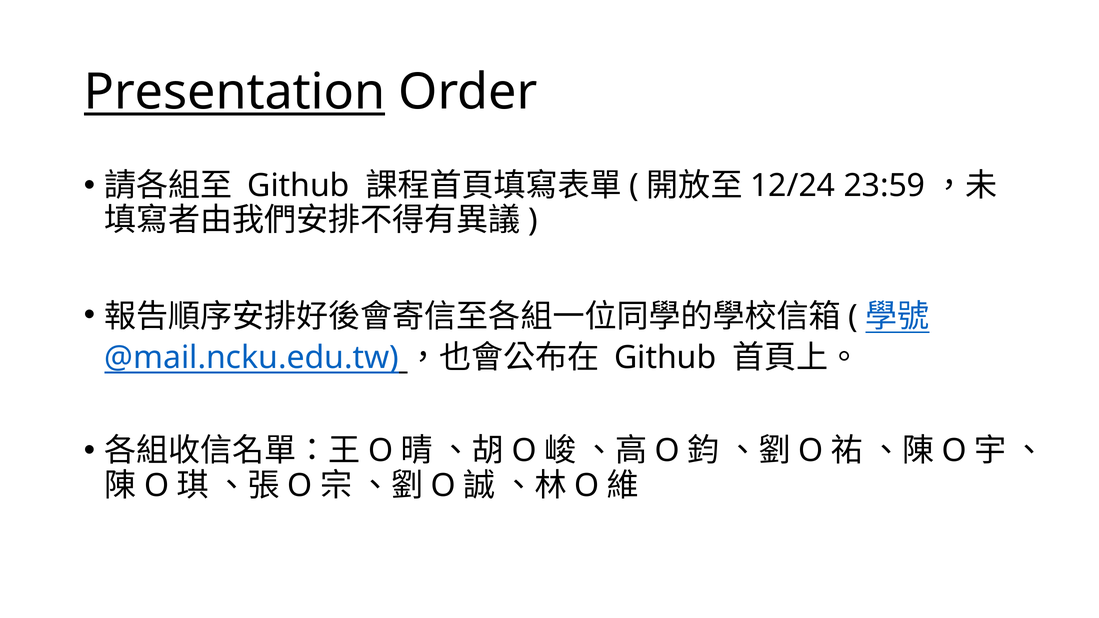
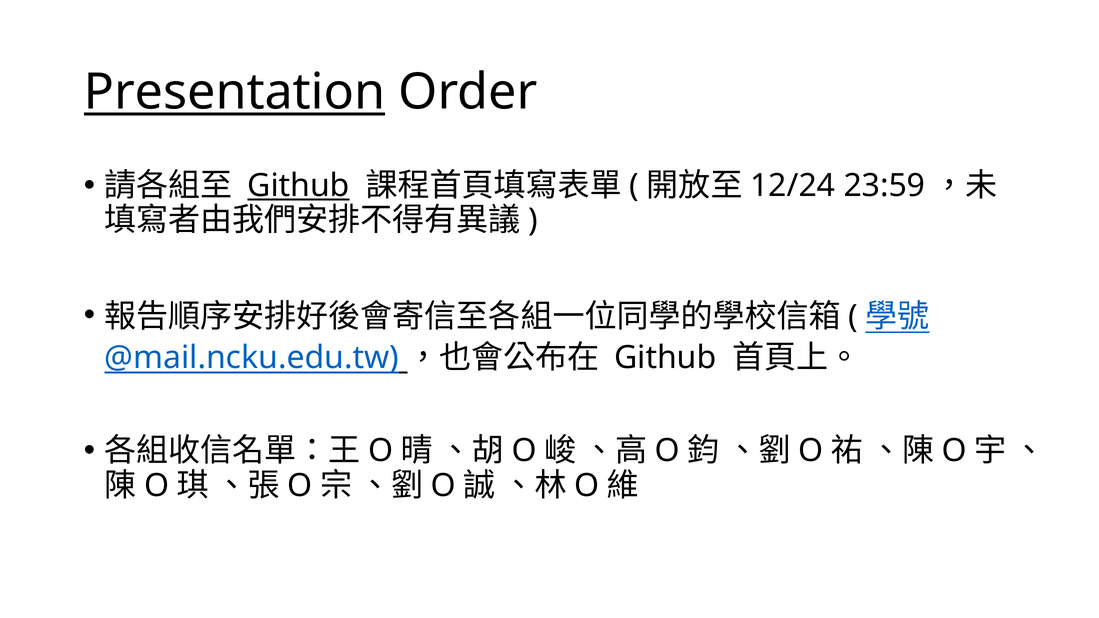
Github at (298, 186) underline: none -> present
